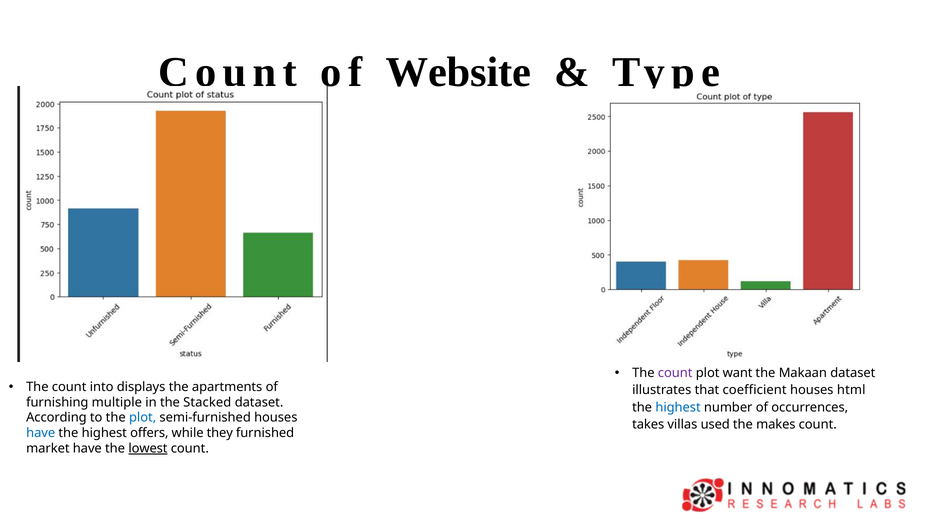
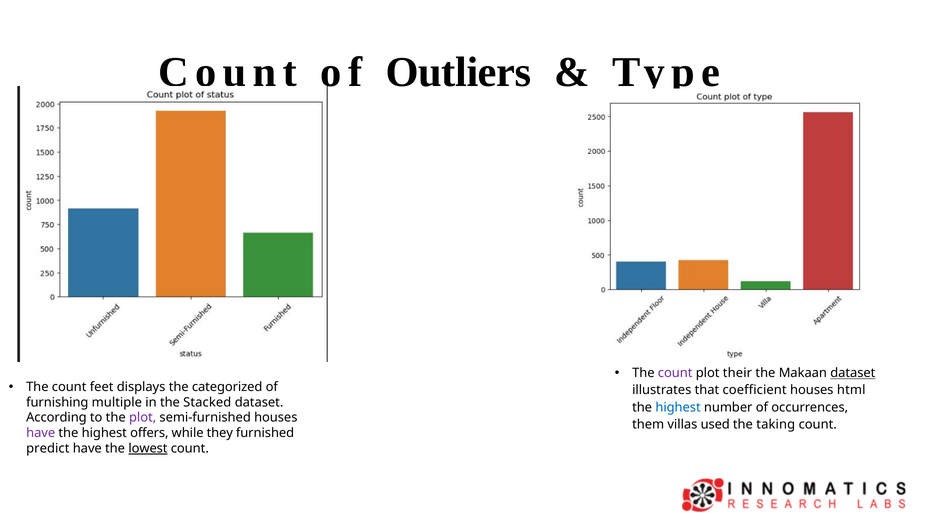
Website: Website -> Outliers
want: want -> their
dataset at (853, 373) underline: none -> present
into: into -> feet
apartments: apartments -> categorized
plot at (143, 418) colour: blue -> purple
takes: takes -> them
makes: makes -> taking
have at (41, 433) colour: blue -> purple
market: market -> predict
